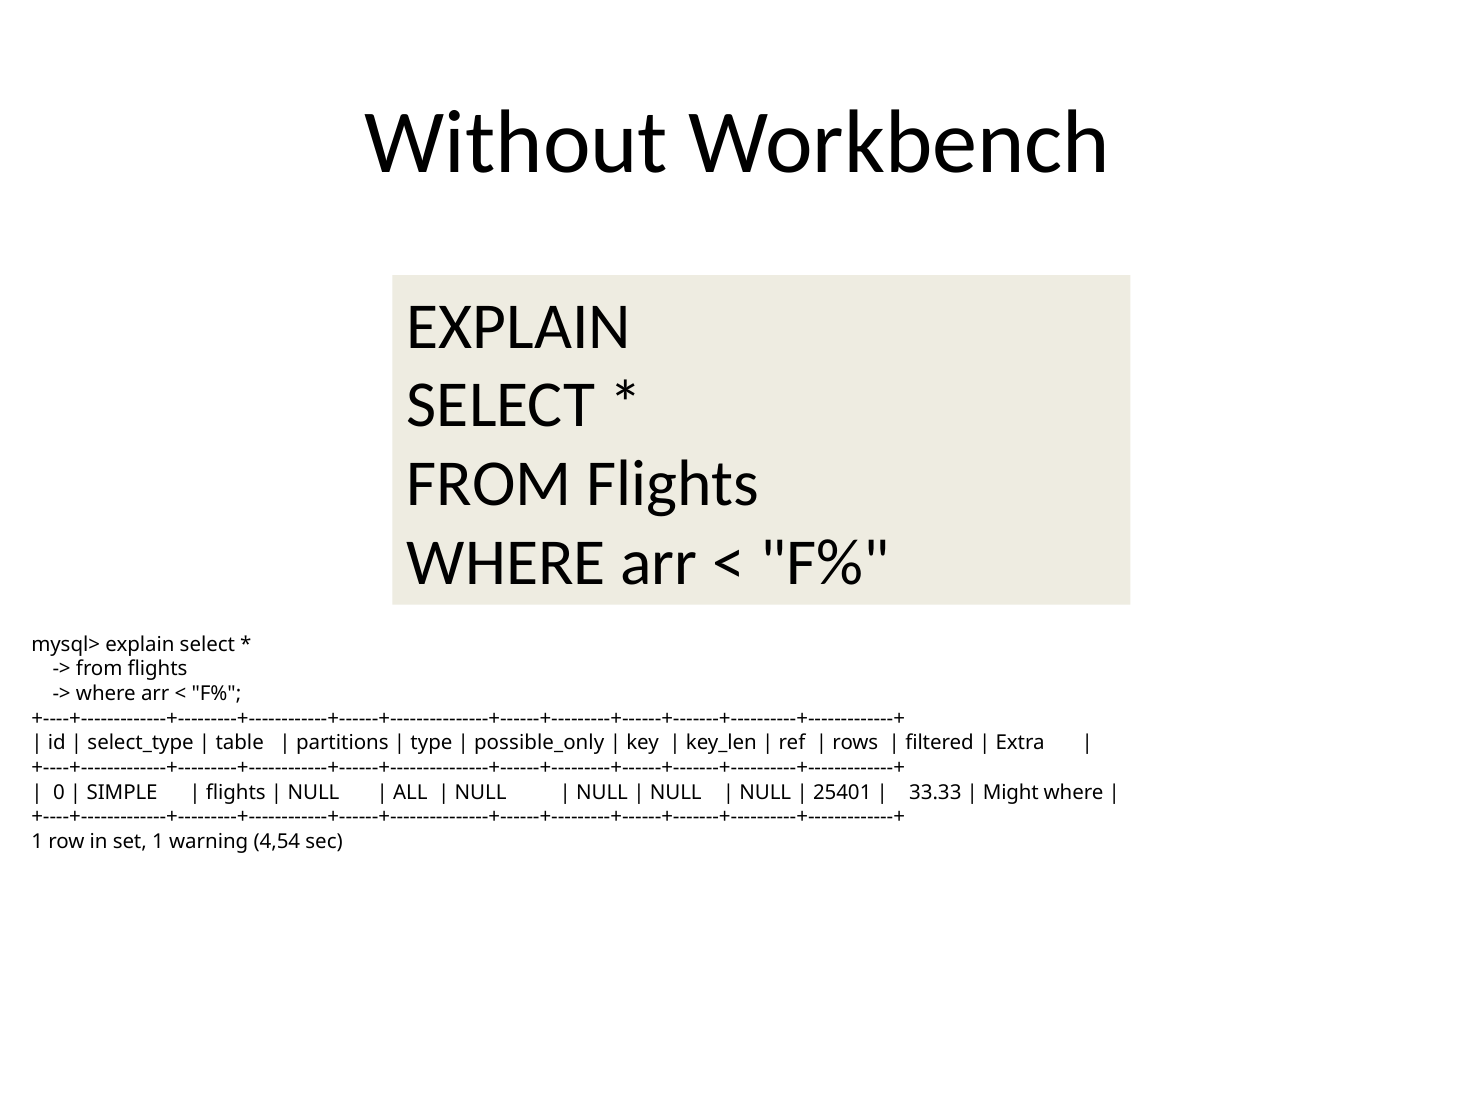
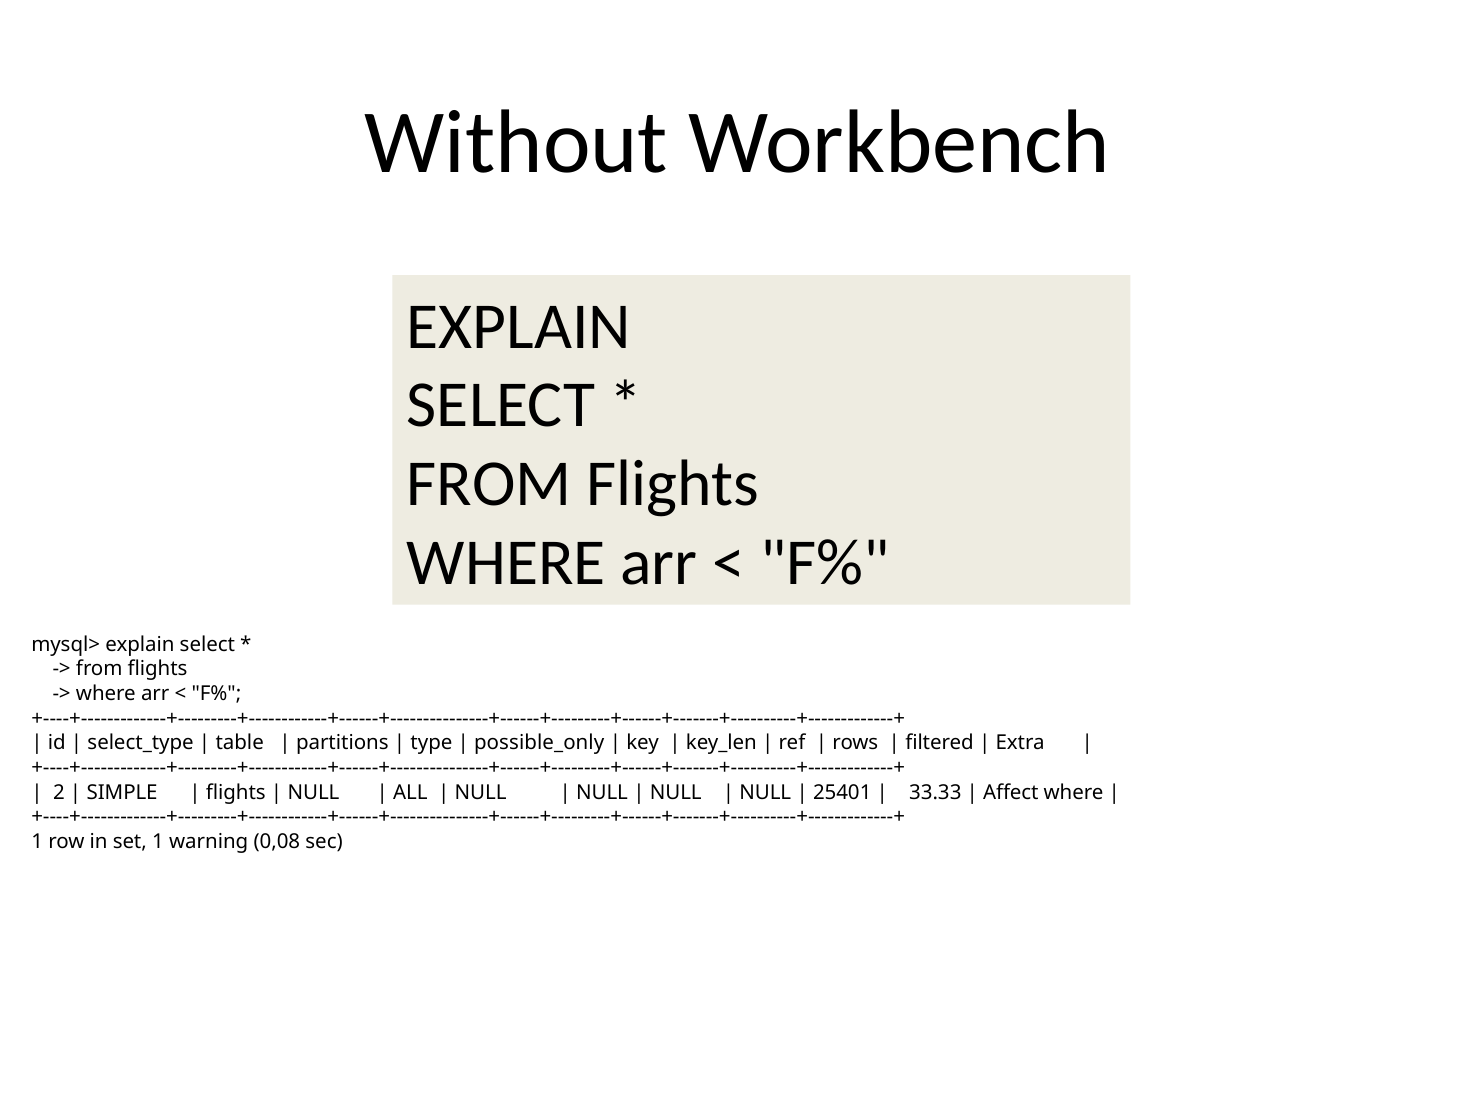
0: 0 -> 2
Might: Might -> Affect
4,54: 4,54 -> 0,08
